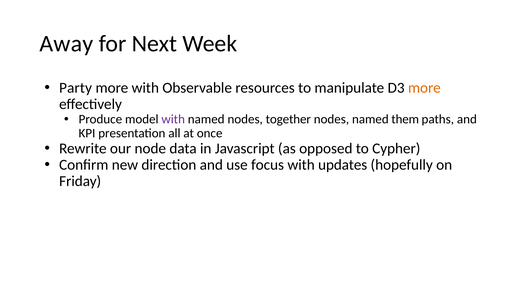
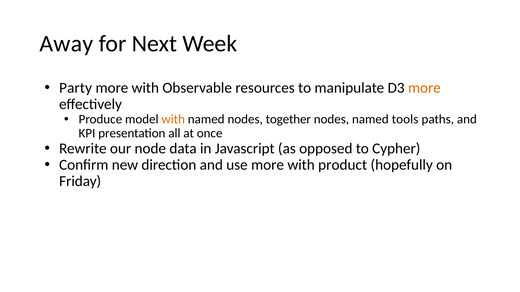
with at (173, 119) colour: purple -> orange
them: them -> tools
use focus: focus -> more
updates: updates -> product
